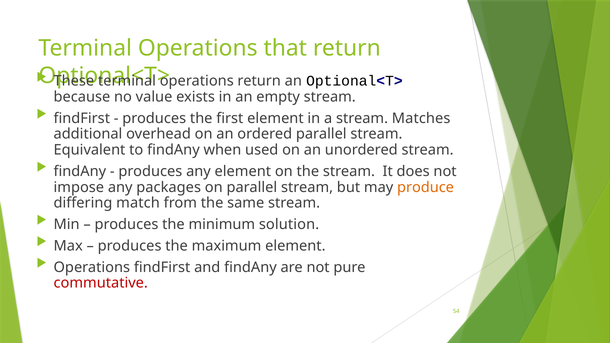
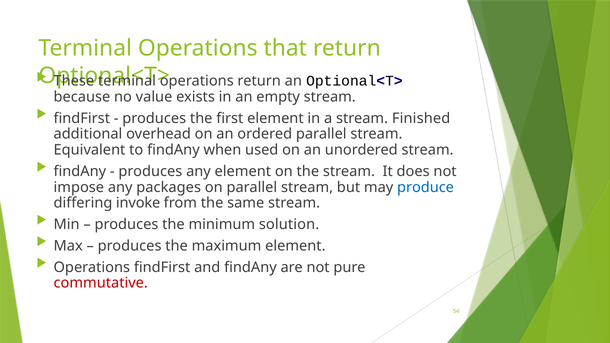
Matches: Matches -> Finished
produce colour: orange -> blue
match: match -> invoke
